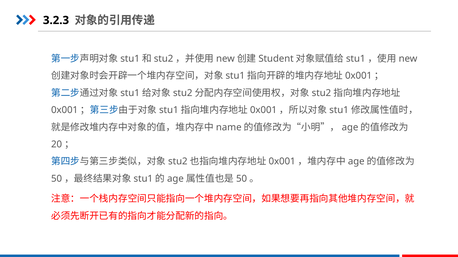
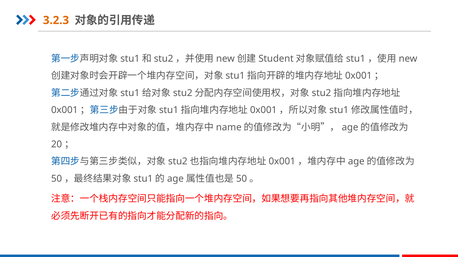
3.2.3 colour: black -> orange
